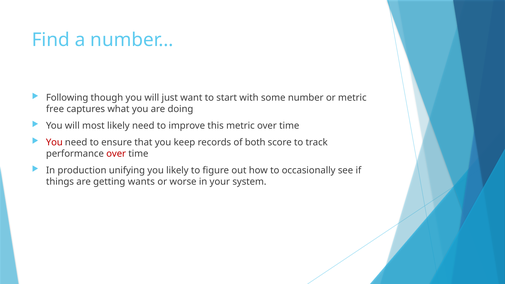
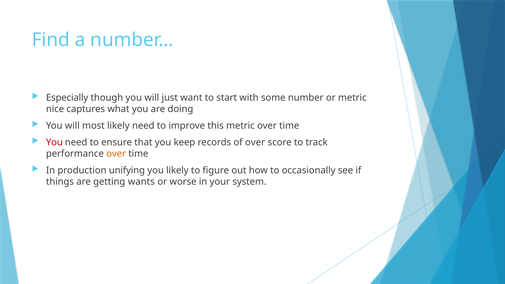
Following: Following -> Especially
free: free -> nice
of both: both -> over
over at (116, 154) colour: red -> orange
